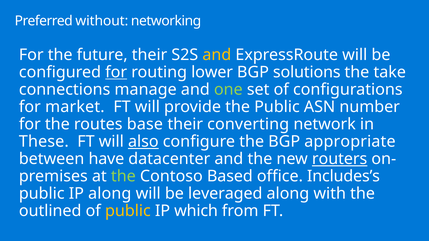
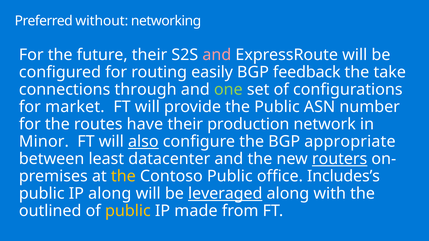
and at (217, 55) colour: yellow -> pink
for at (116, 72) underline: present -> none
lower: lower -> easily
solutions: solutions -> feedback
manage: manage -> through
base: base -> have
converting: converting -> production
These: These -> Minor
have: have -> least
the at (123, 176) colour: light green -> yellow
Contoso Based: Based -> Public
leveraged underline: none -> present
which: which -> made
